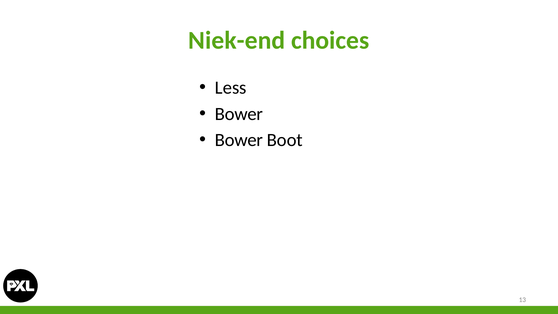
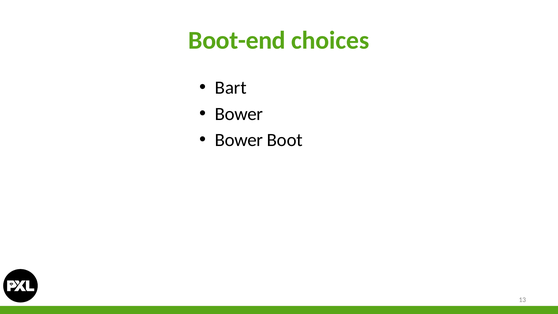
Niek-end: Niek-end -> Boot-end
Less: Less -> Bart
